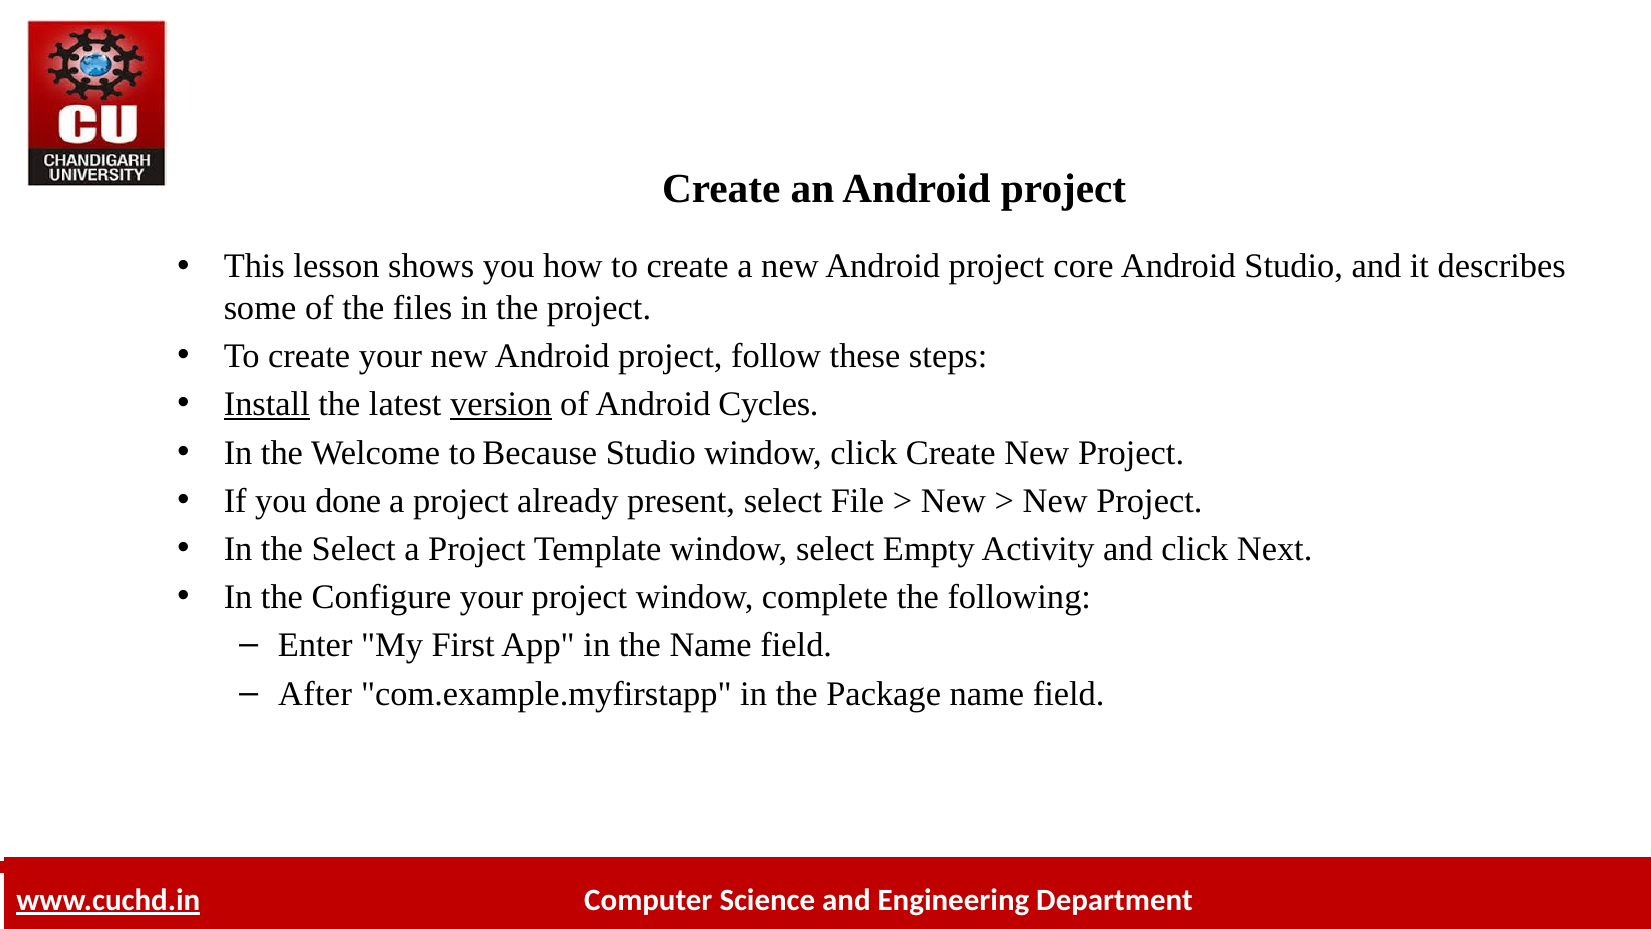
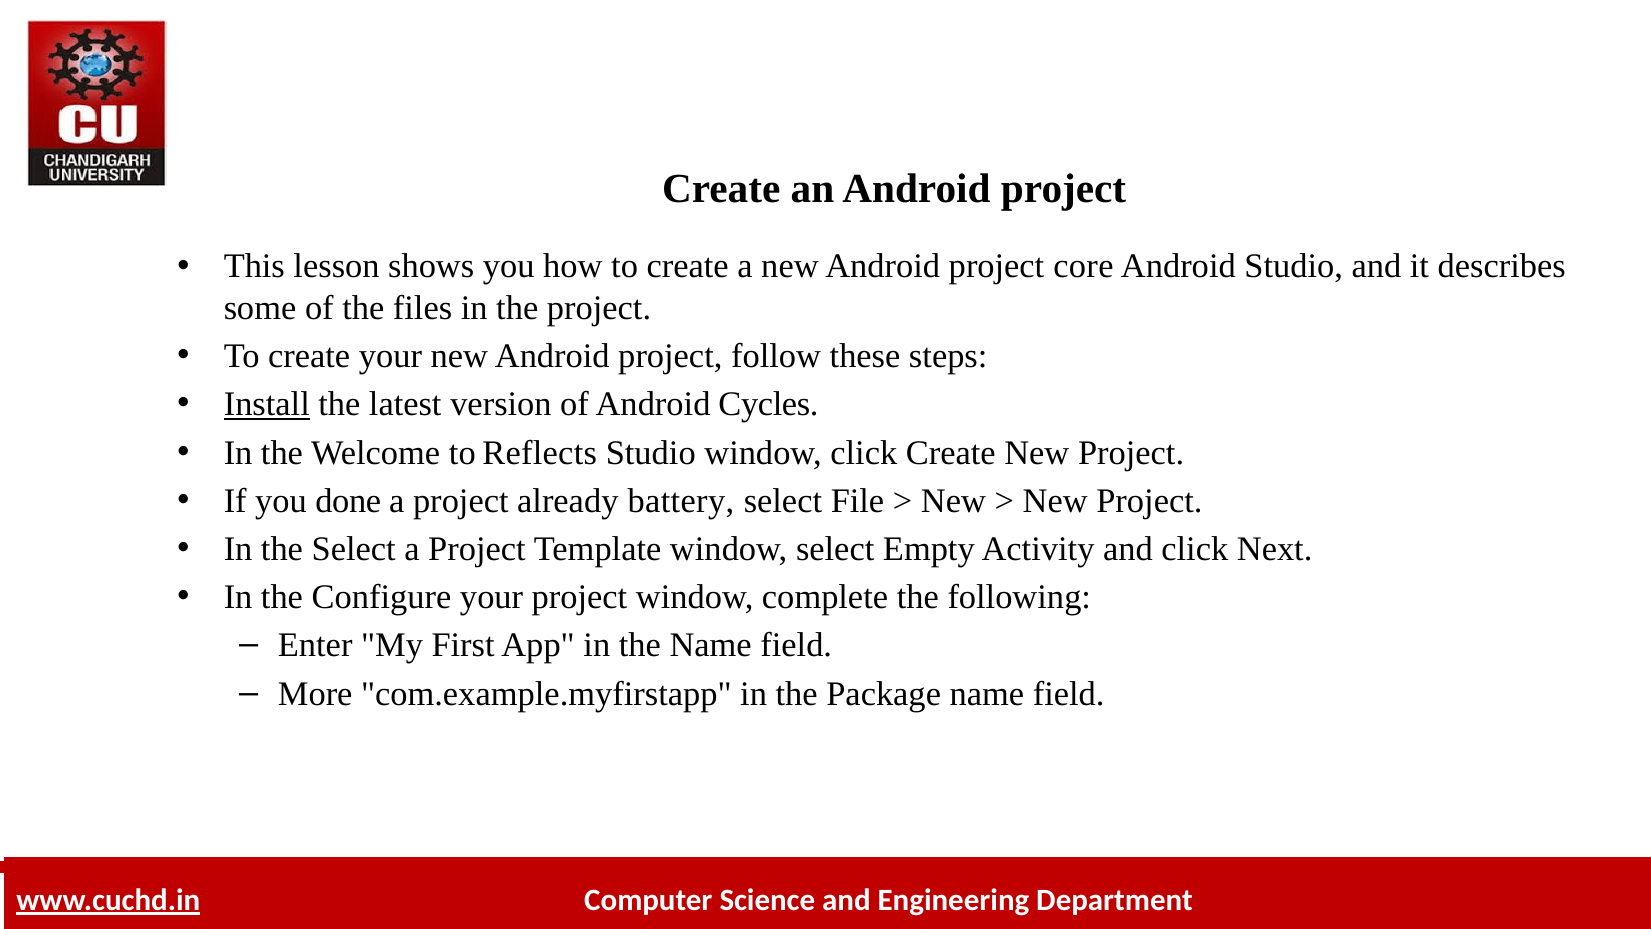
version underline: present -> none
Because: Because -> Reflects
present: present -> battery
After: After -> More
